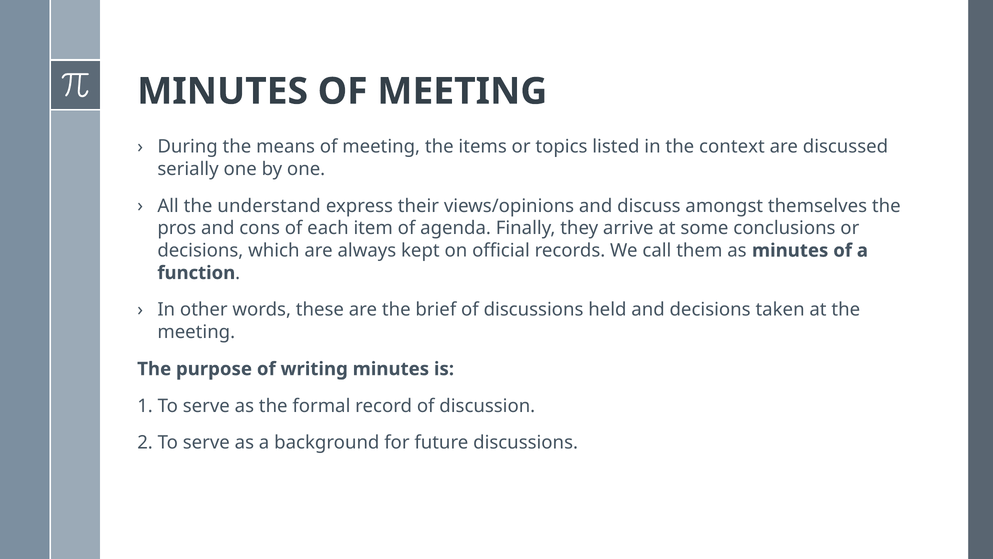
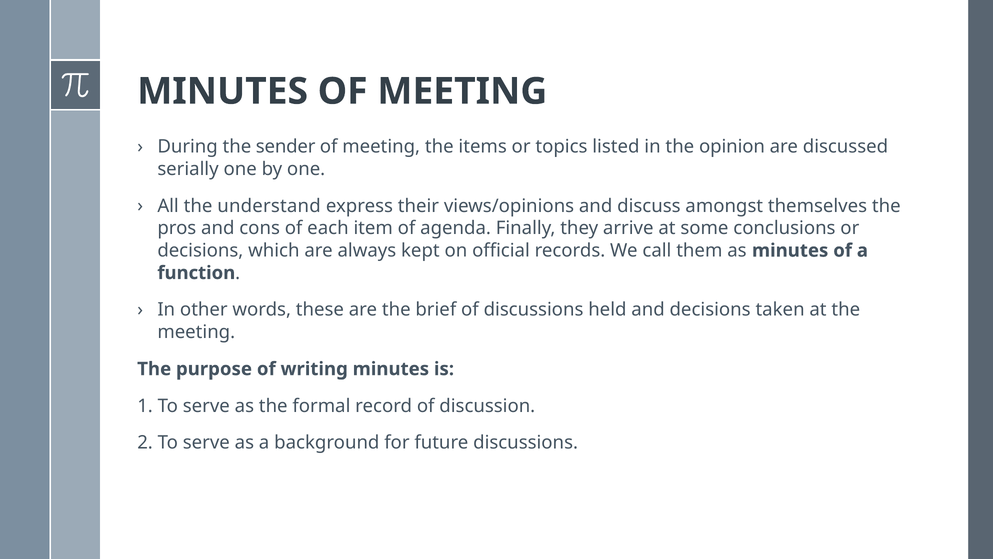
means: means -> sender
context: context -> opinion
